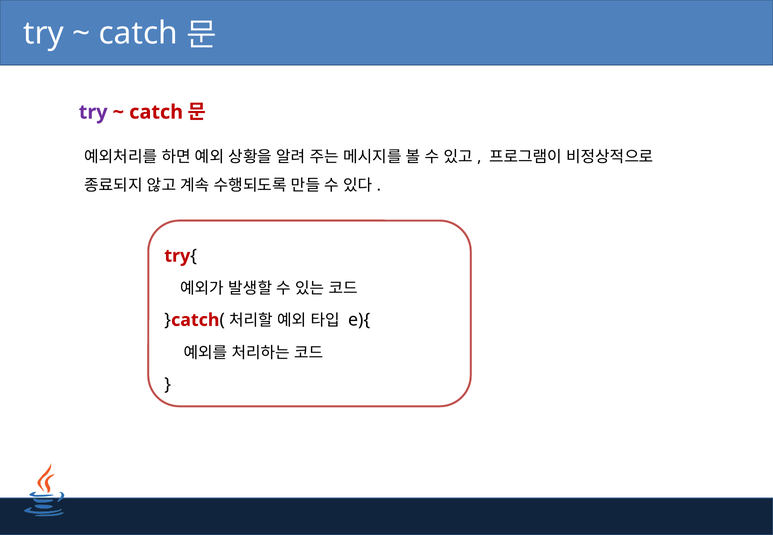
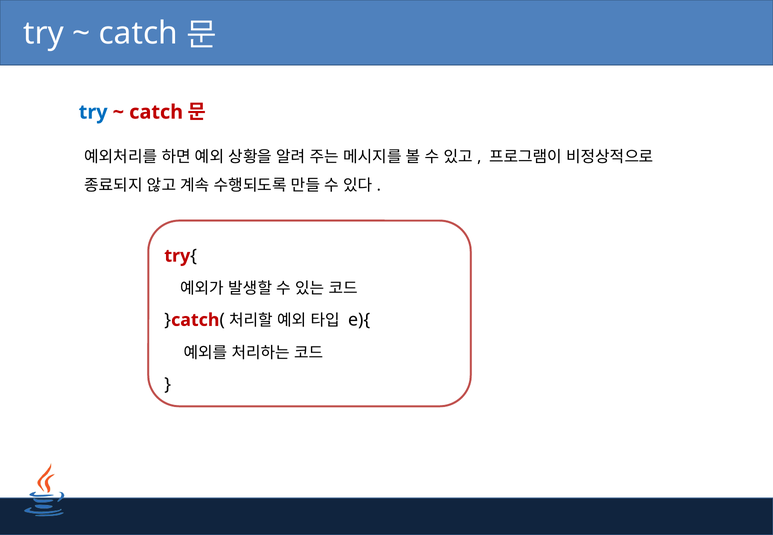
try at (93, 112) colour: purple -> blue
